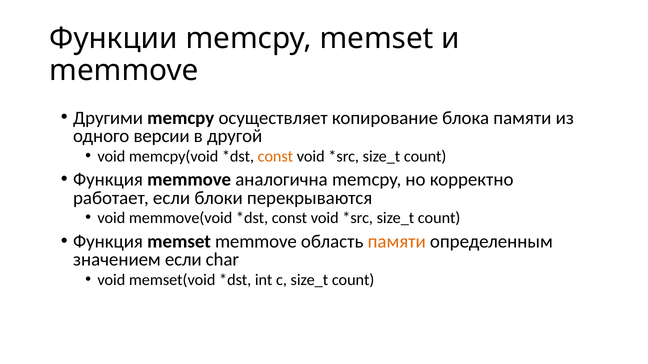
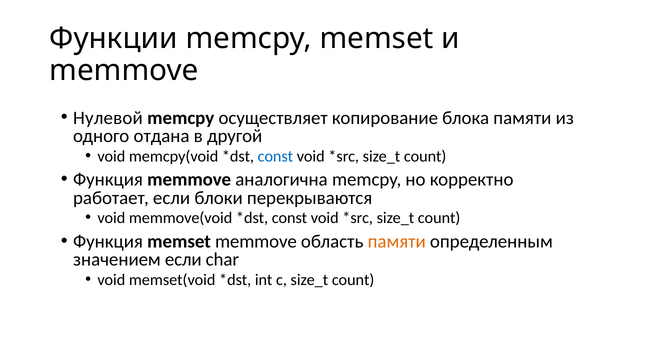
Другими: Другими -> Нулевой
версии: версии -> отдана
const at (275, 156) colour: orange -> blue
